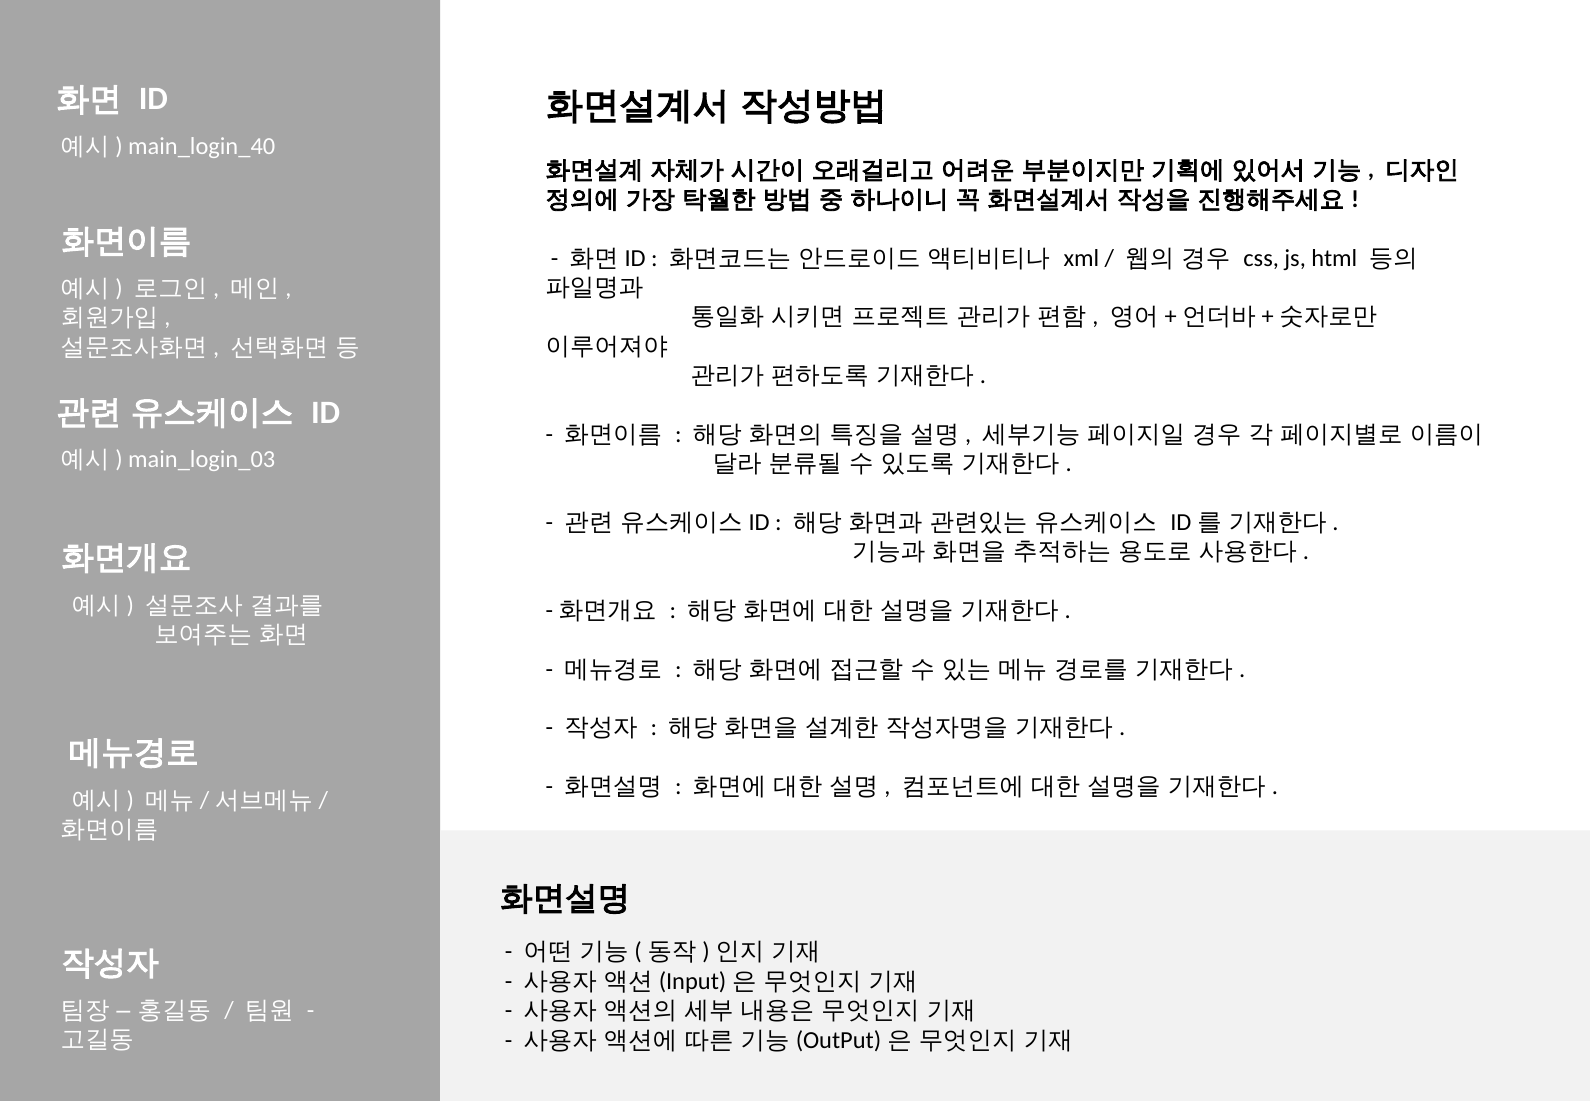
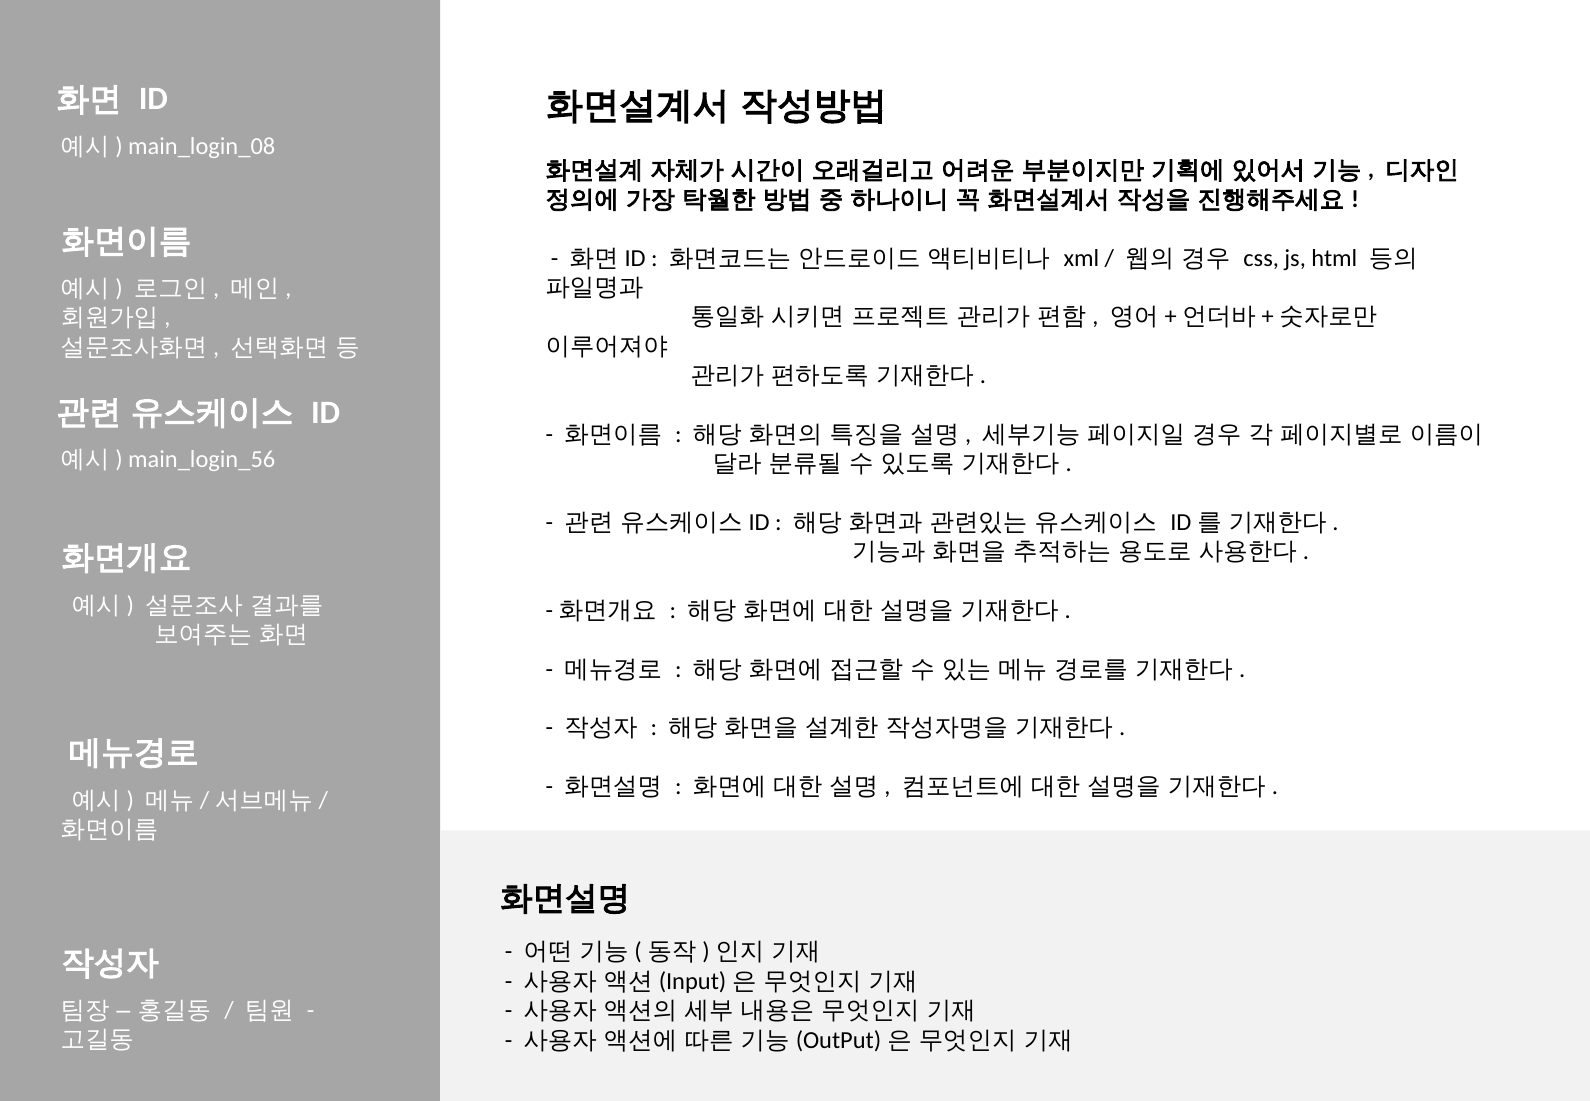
main_login_40: main_login_40 -> main_login_08
main_login_03: main_login_03 -> main_login_56
